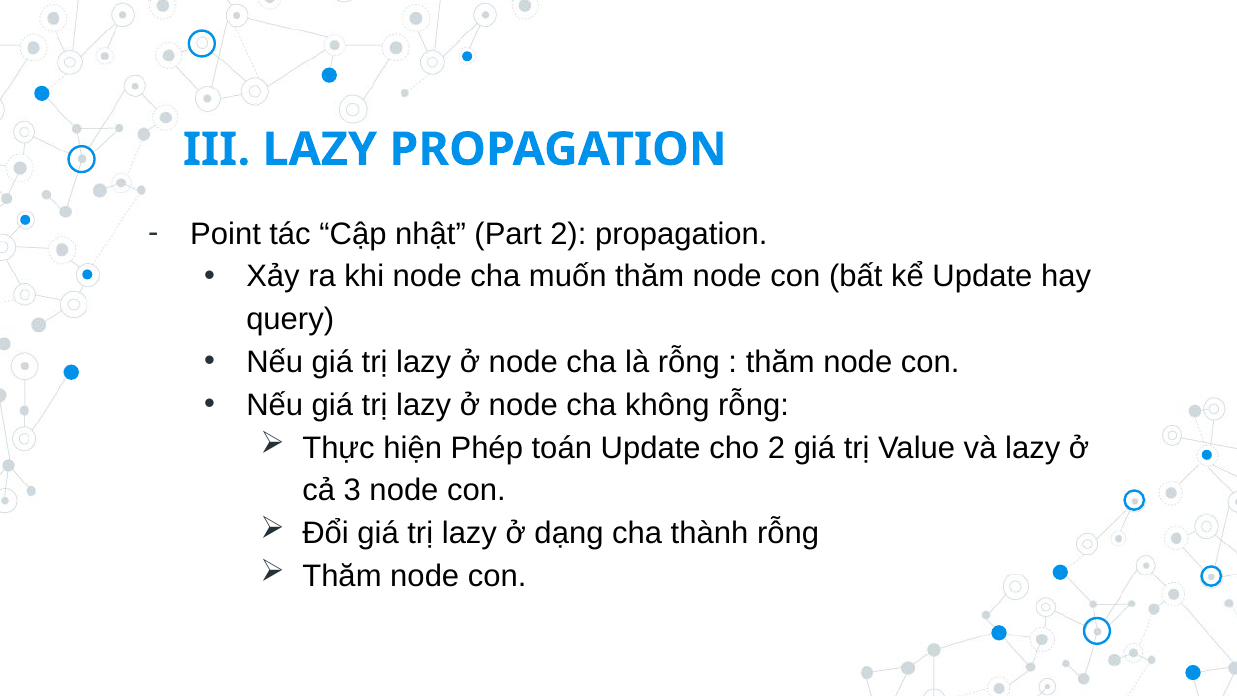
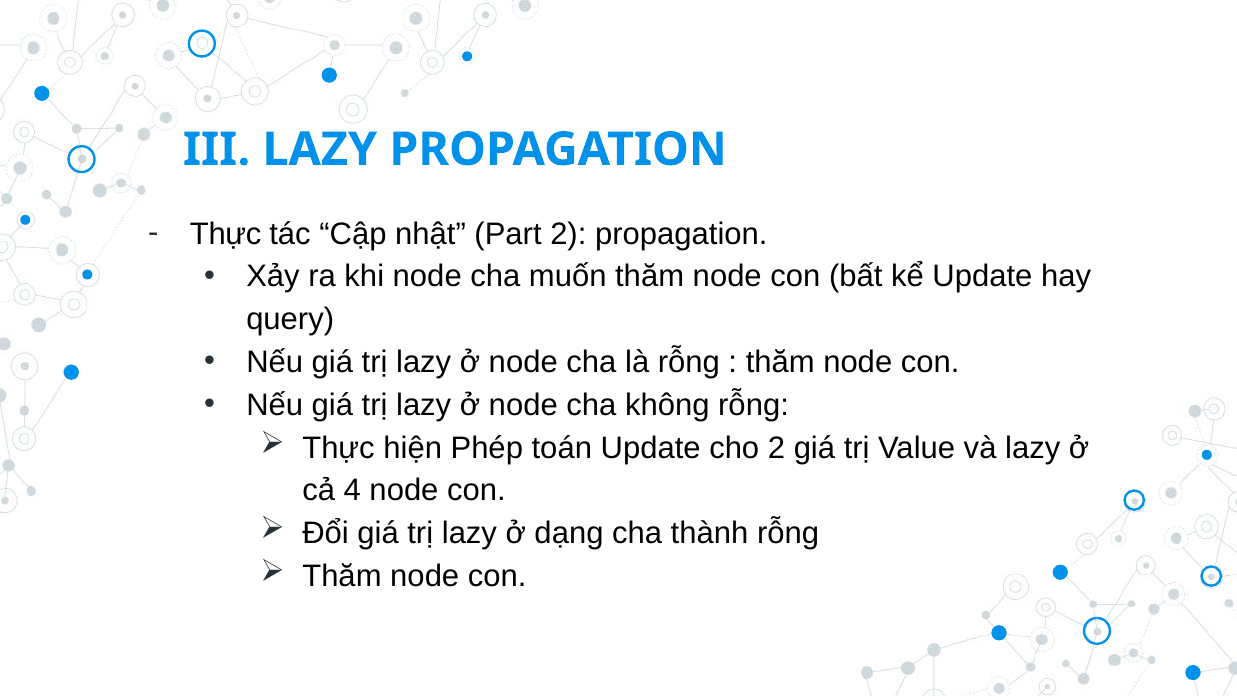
Point at (226, 234): Point -> Thực
3: 3 -> 4
